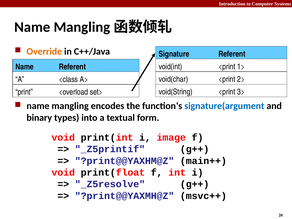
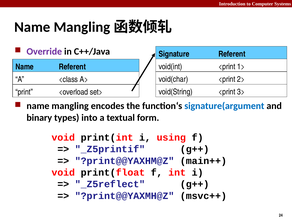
Override colour: orange -> purple
image: image -> using
_Z5resolve: _Z5resolve -> _Z5reflect
